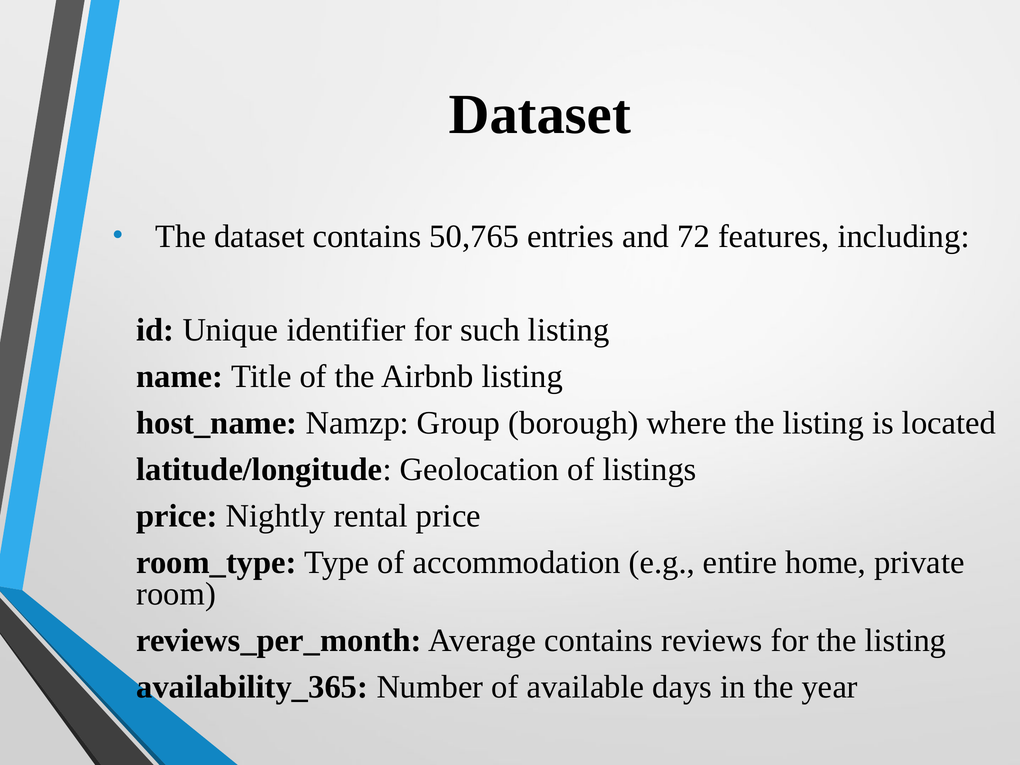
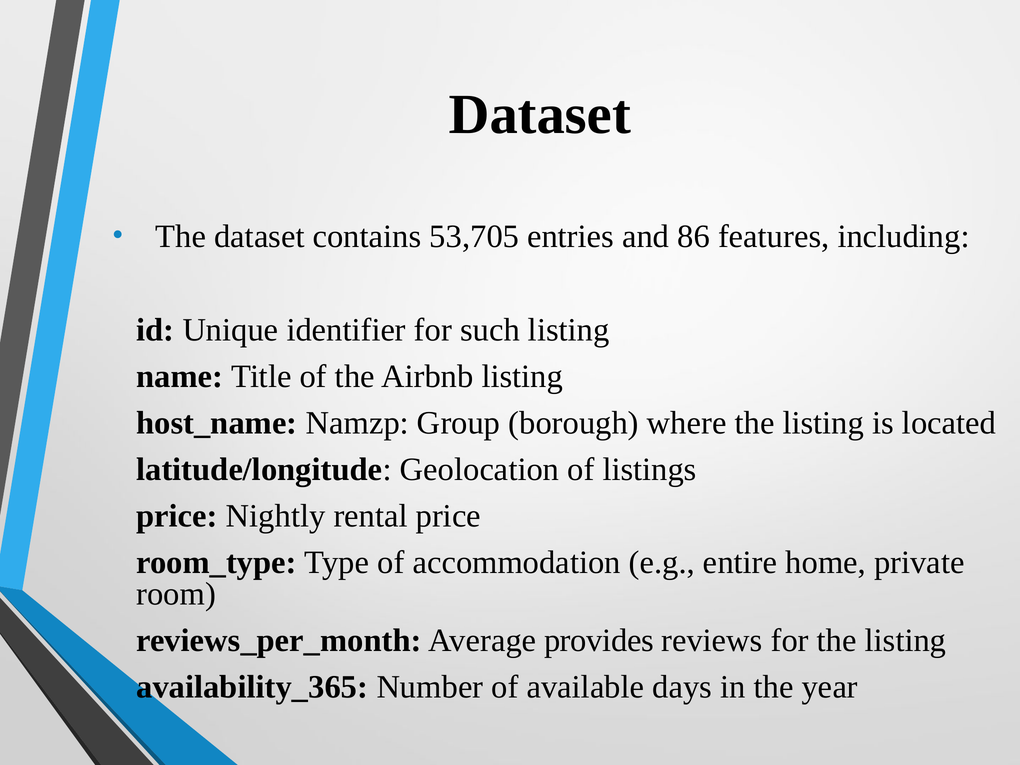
50,765: 50,765 -> 53,705
72: 72 -> 86
Average contains: contains -> provides
